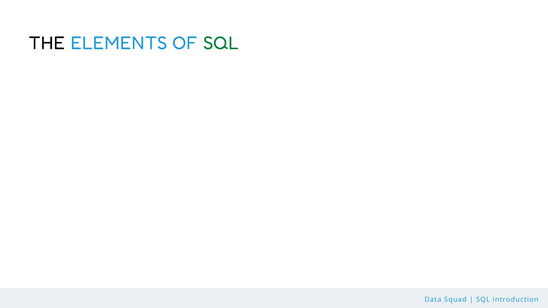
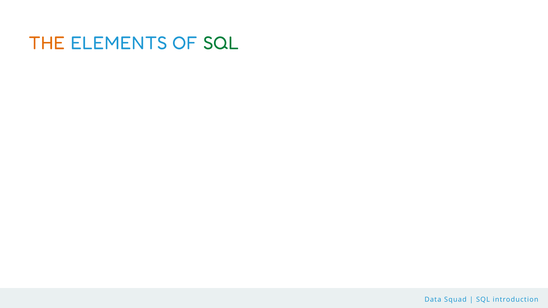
THE colour: black -> orange
